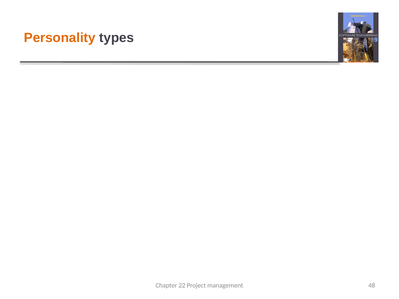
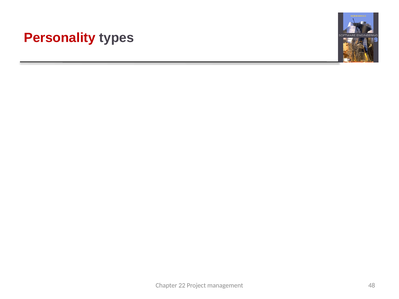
Personality at (60, 38) colour: orange -> red
